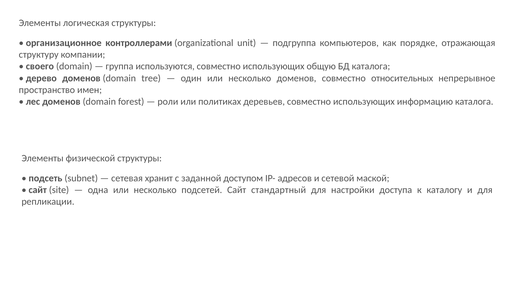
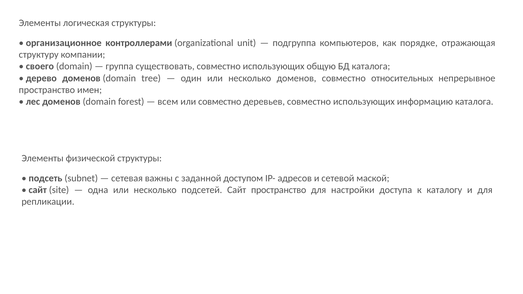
используются: используются -> существовать
роли: роли -> всем
или политиках: политиках -> совместно
хранит: хранит -> важны
Сайт стандартный: стандартный -> пространство
